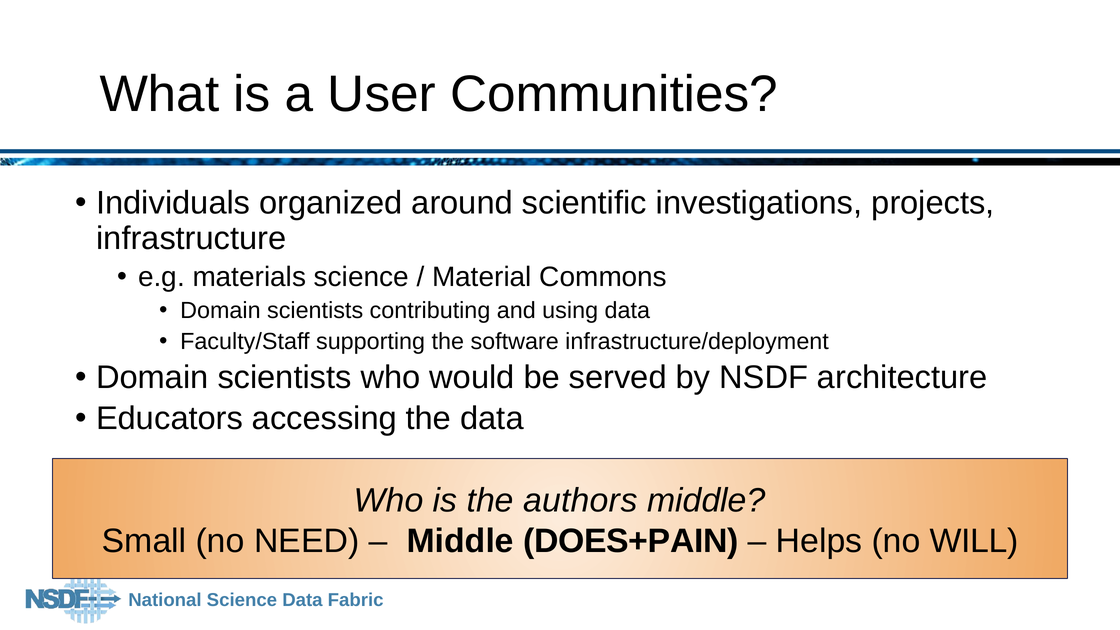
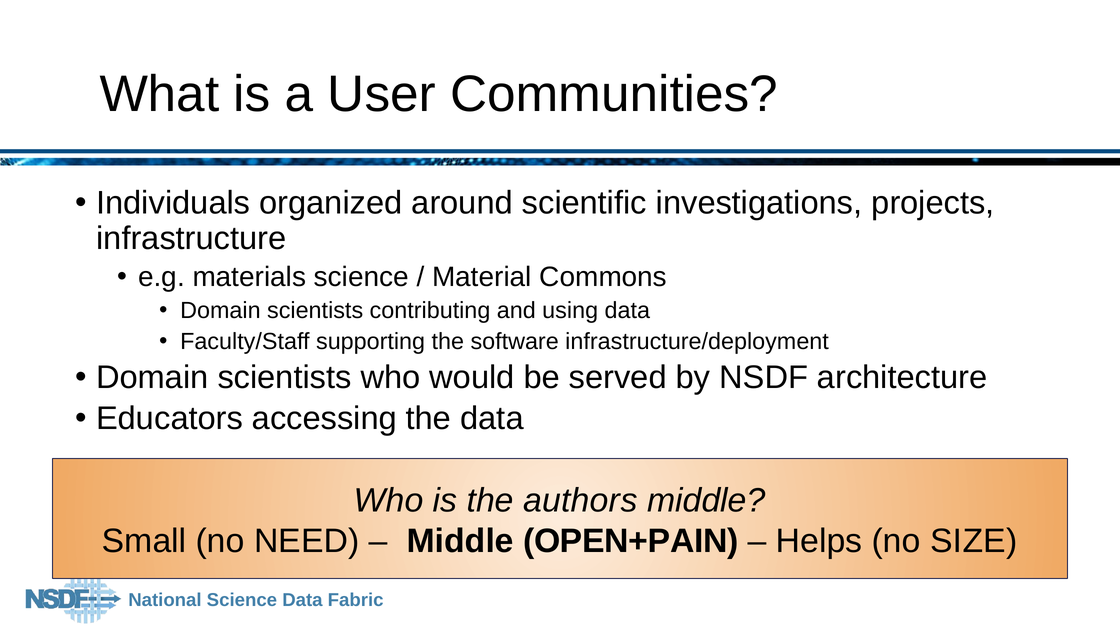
DOES+PAIN: DOES+PAIN -> OPEN+PAIN
WILL: WILL -> SIZE
